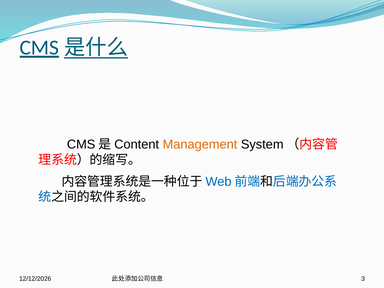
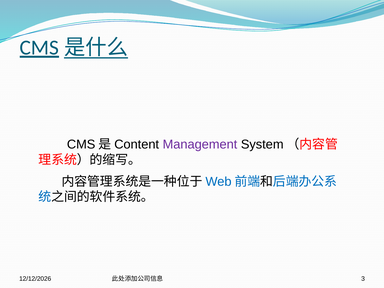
Management colour: orange -> purple
